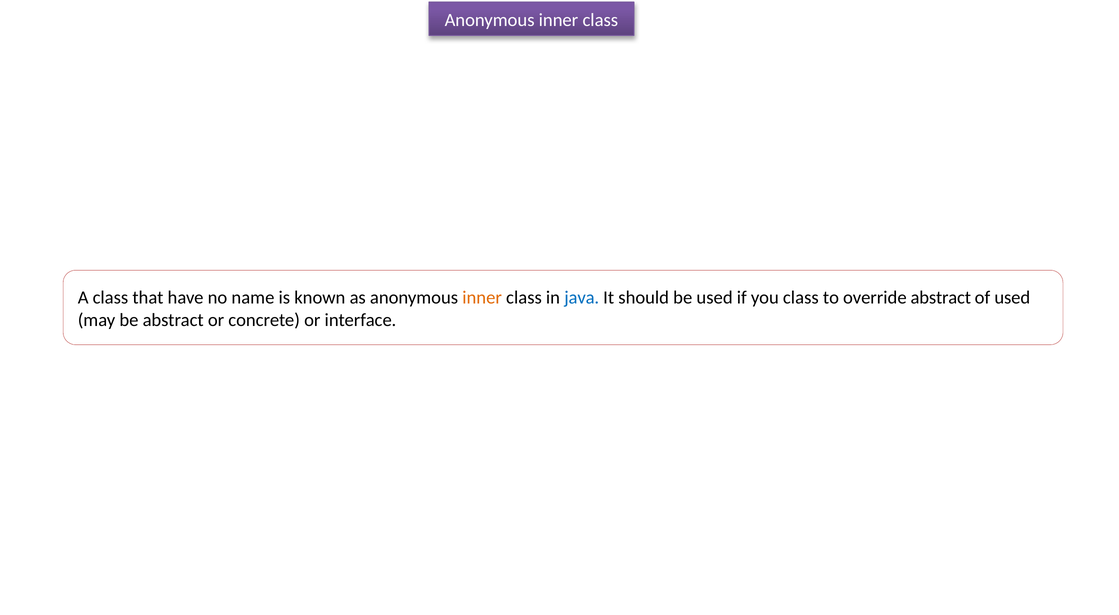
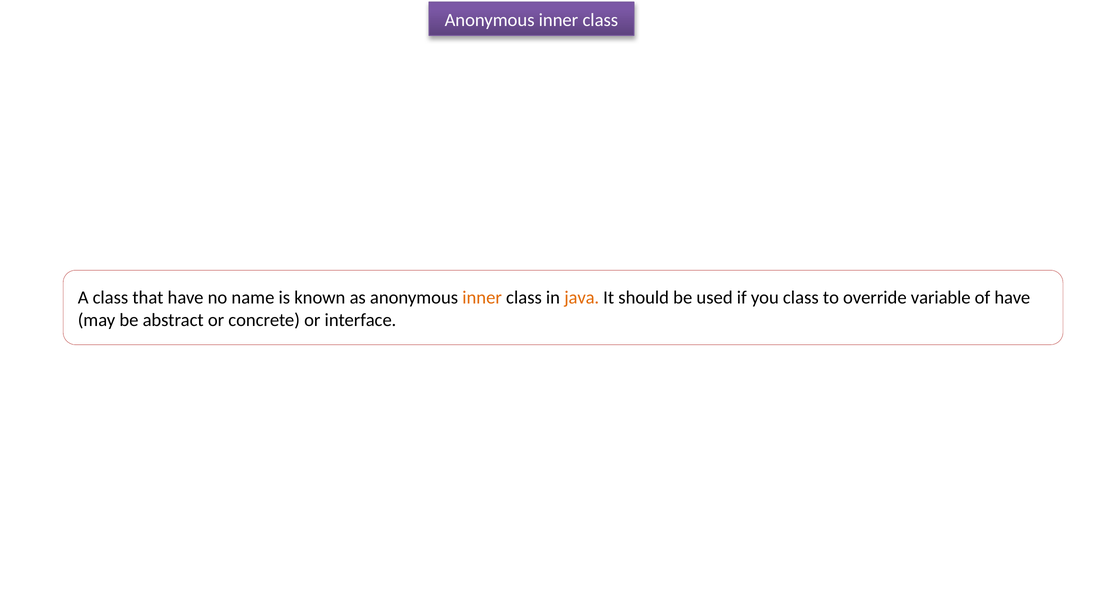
java colour: blue -> orange
override abstract: abstract -> variable
of used: used -> have
